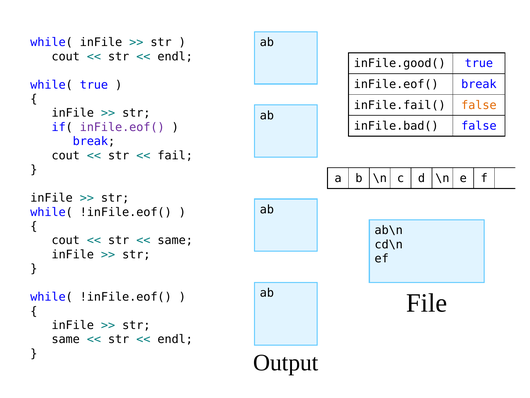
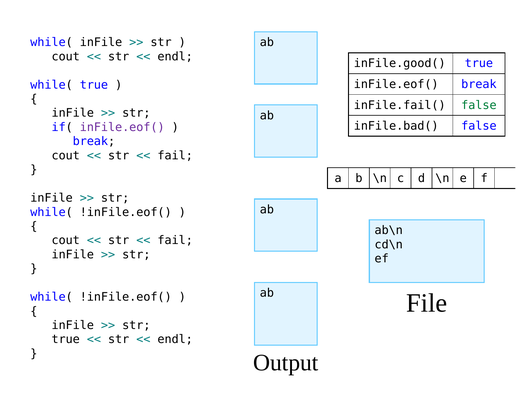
false at (479, 105) colour: orange -> green
same at (175, 240): same -> fail
same at (66, 339): same -> true
